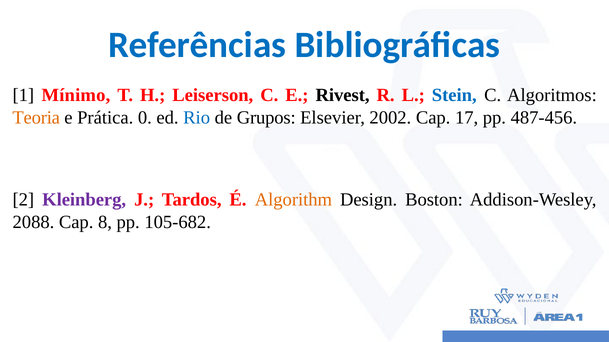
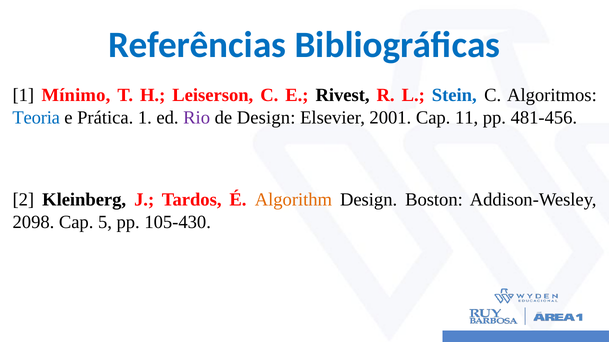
Teoria colour: orange -> blue
Prática 0: 0 -> 1
Rio colour: blue -> purple
de Grupos: Grupos -> Design
2002: 2002 -> 2001
17: 17 -> 11
487-456: 487-456 -> 481-456
Kleinberg colour: purple -> black
2088: 2088 -> 2098
8: 8 -> 5
105-682: 105-682 -> 105-430
